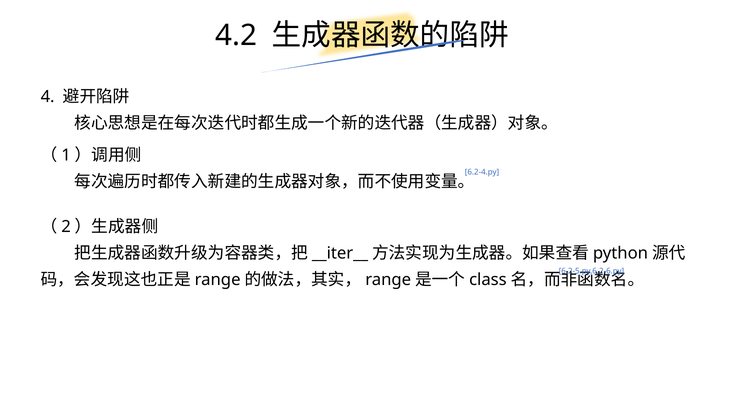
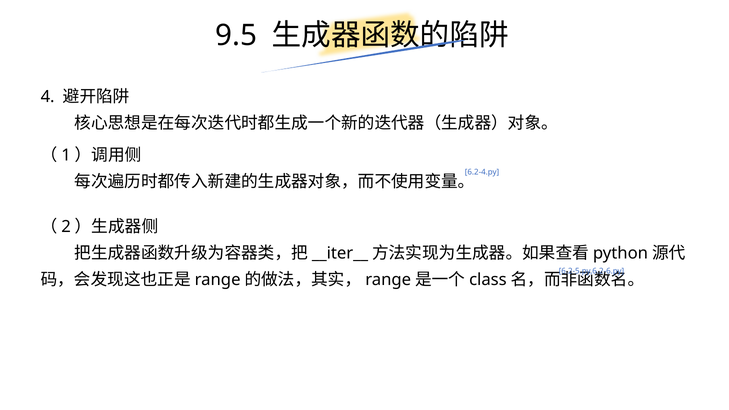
4.2: 4.2 -> 9.5
